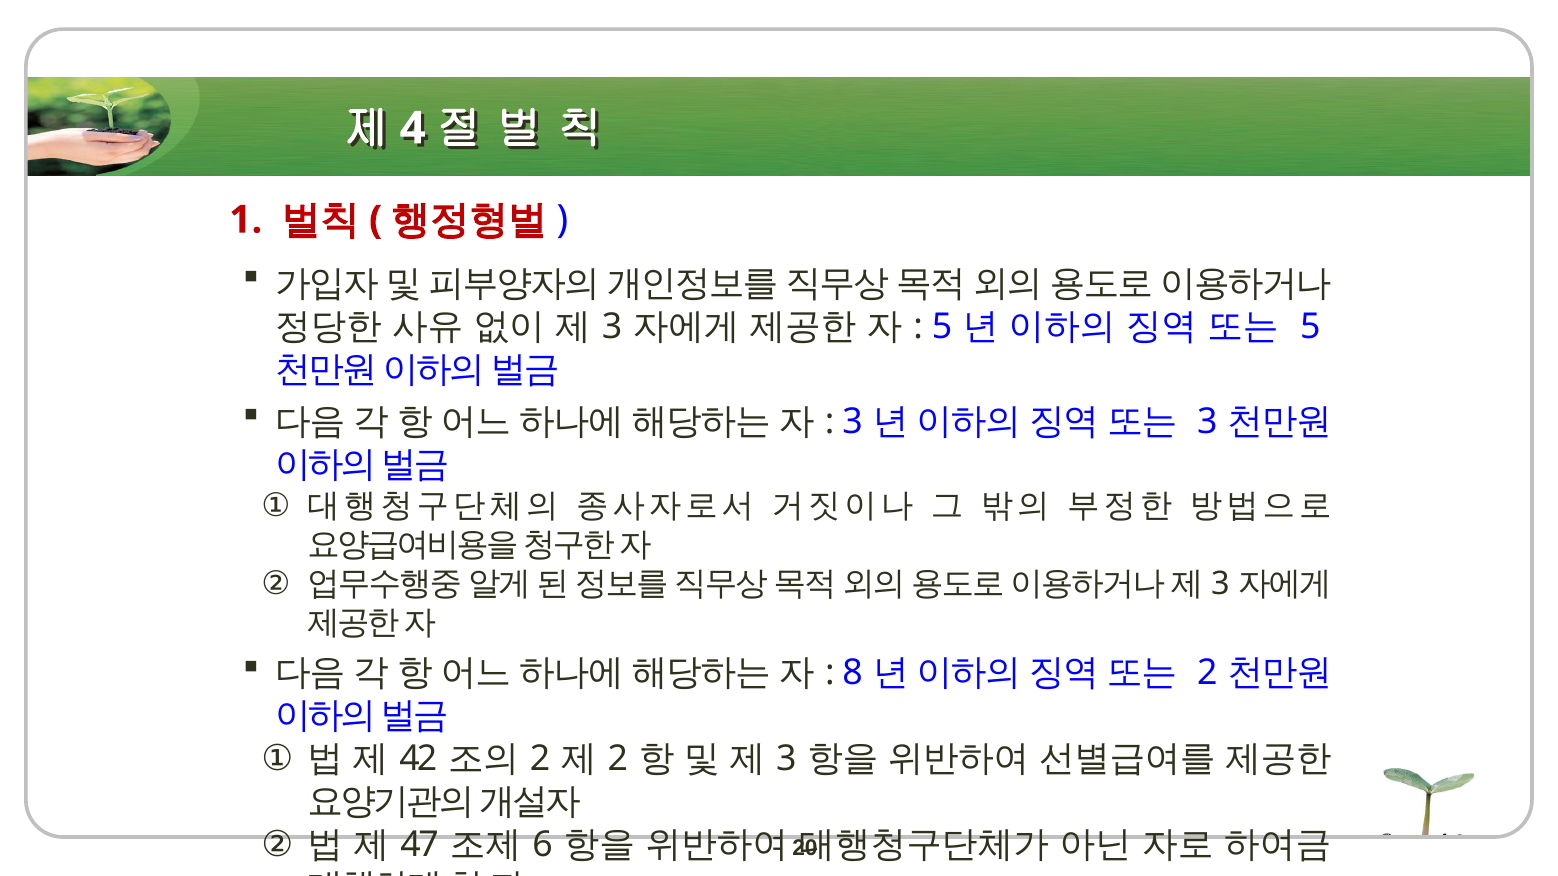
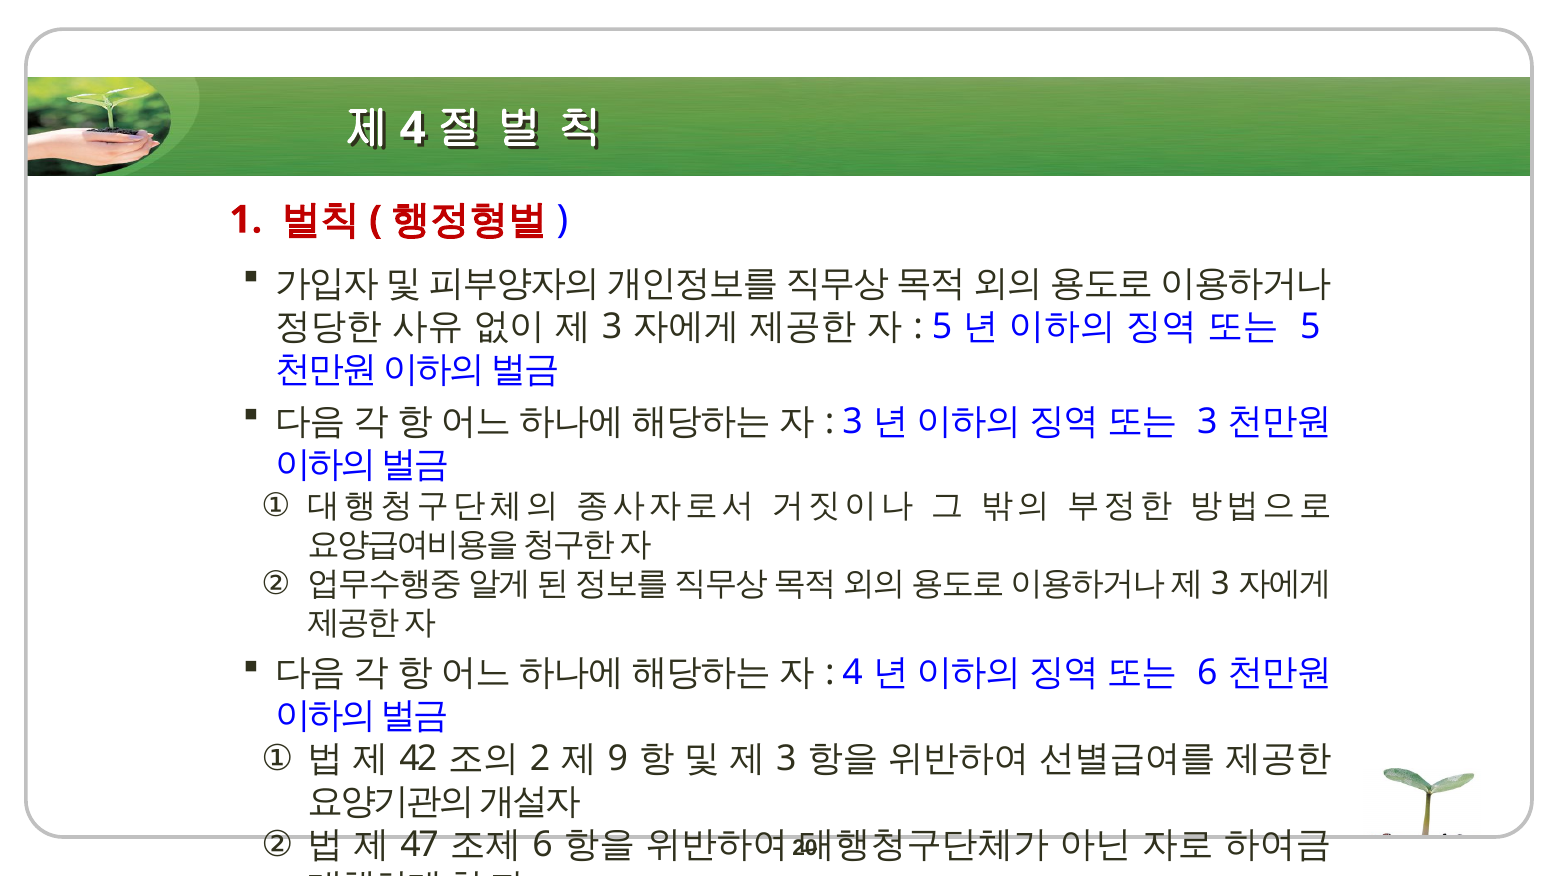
8 at (853, 673): 8 -> 4
2 at (1207, 673): 2 -> 6
2 at (618, 759): 2 -> 9
